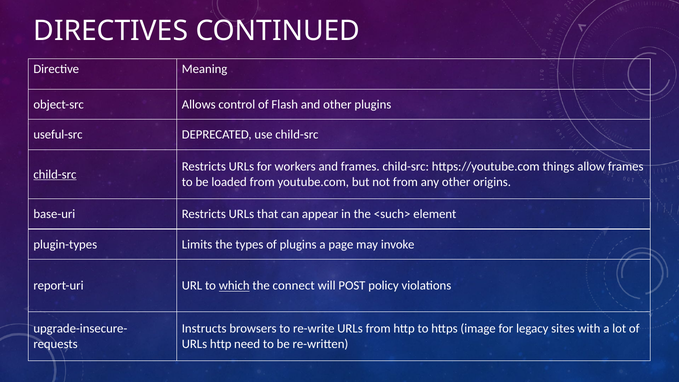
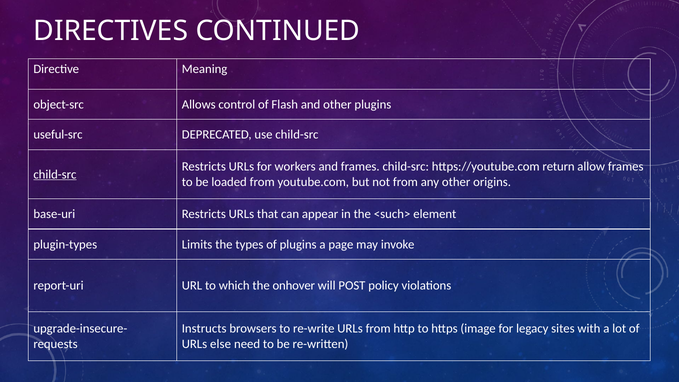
things: things -> return
which underline: present -> none
connect: connect -> onhover
URLs http: http -> else
